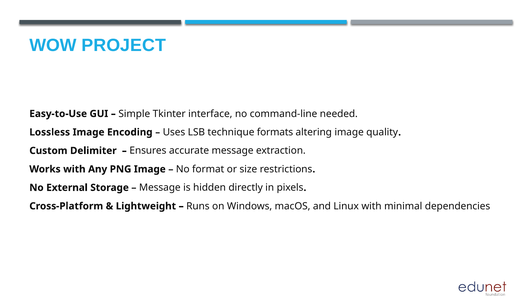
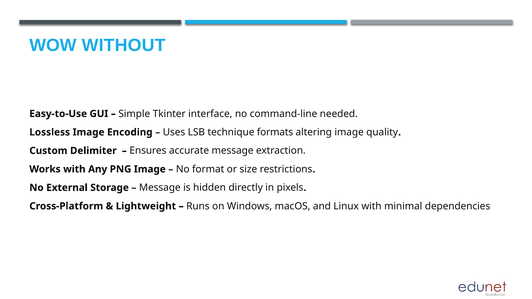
PROJECT: PROJECT -> WITHOUT
